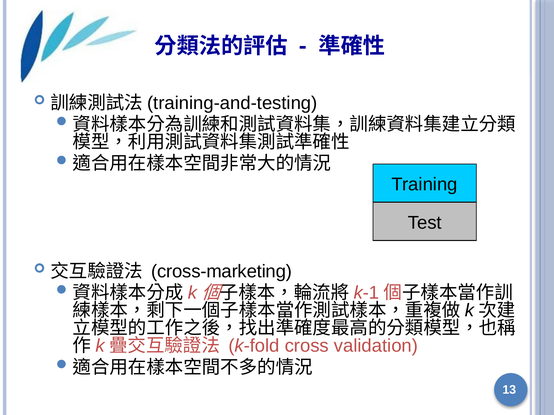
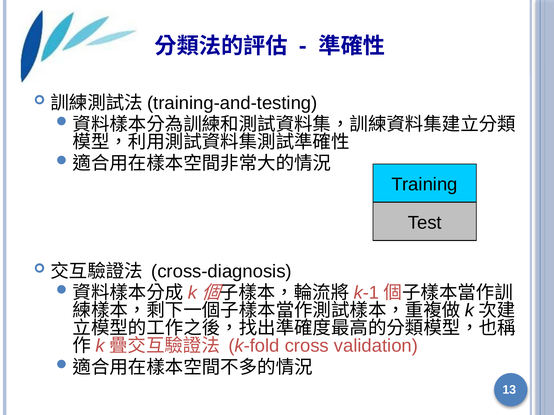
cross-marketing: cross-marketing -> cross-diagnosis
